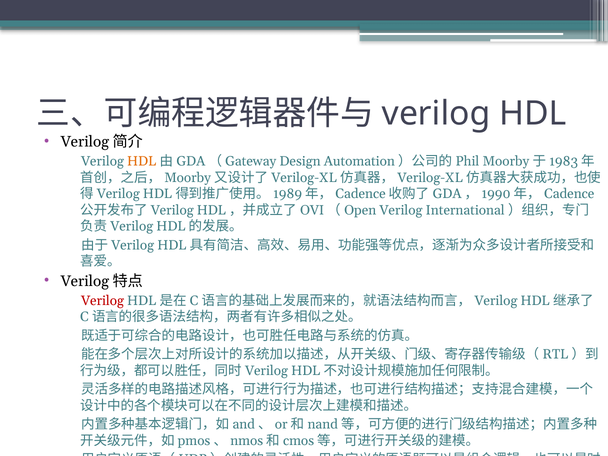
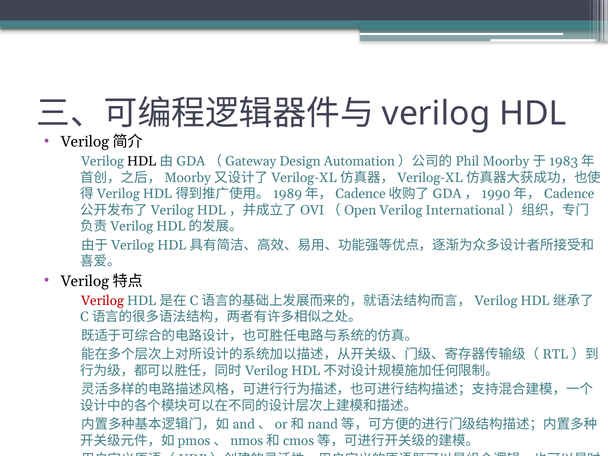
HDL at (142, 162) colour: orange -> black
